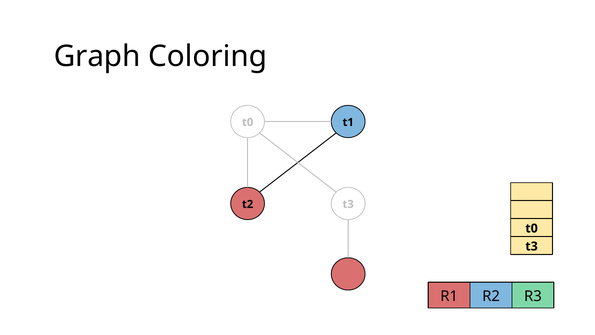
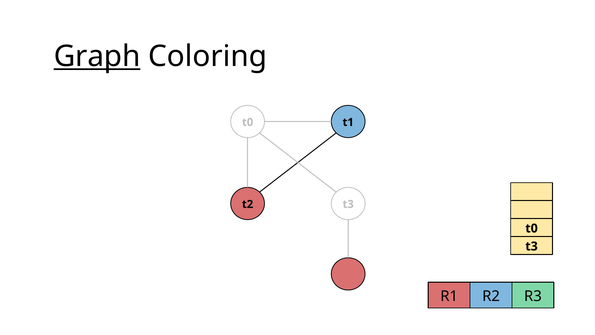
Graph underline: none -> present
